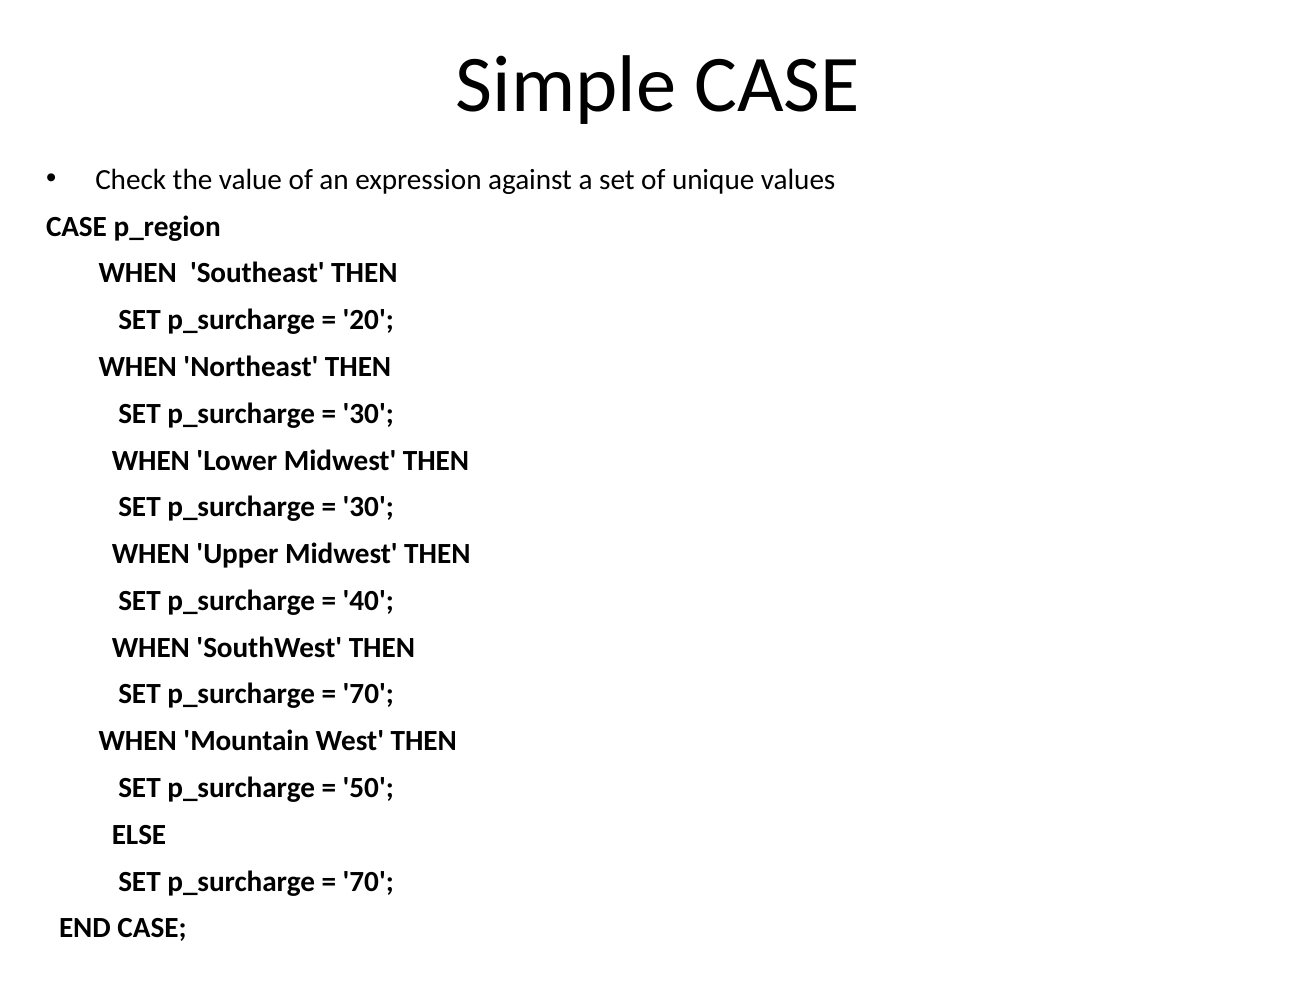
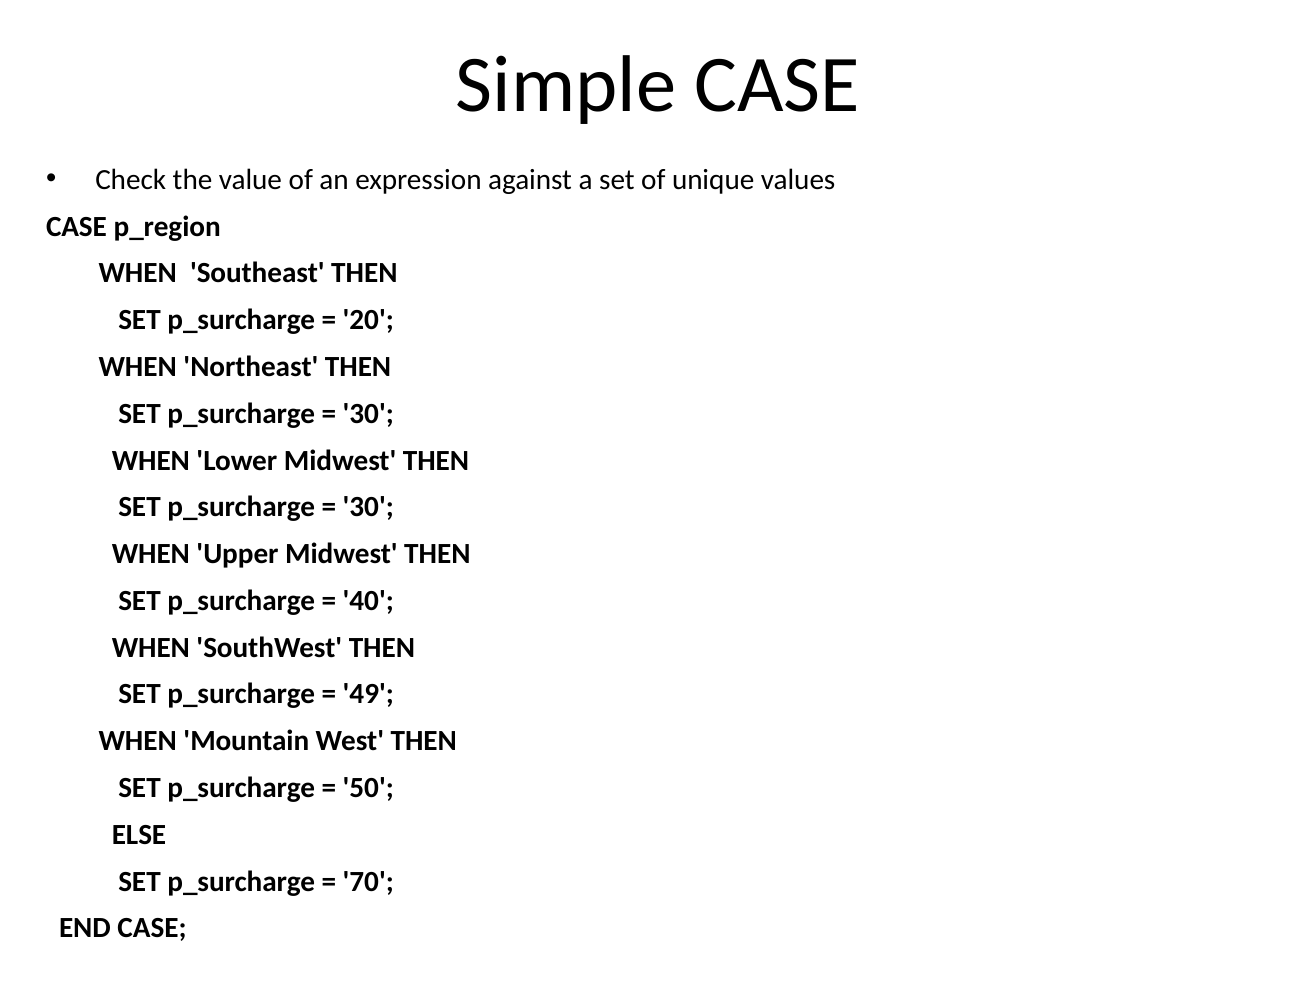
70 at (368, 694): 70 -> 49
